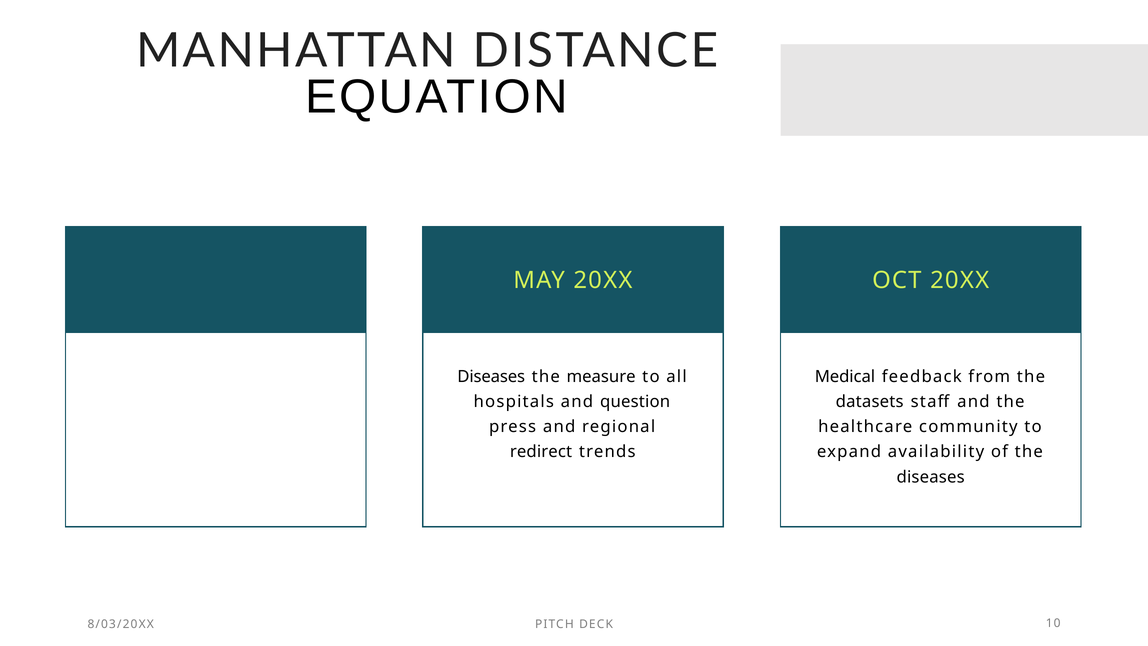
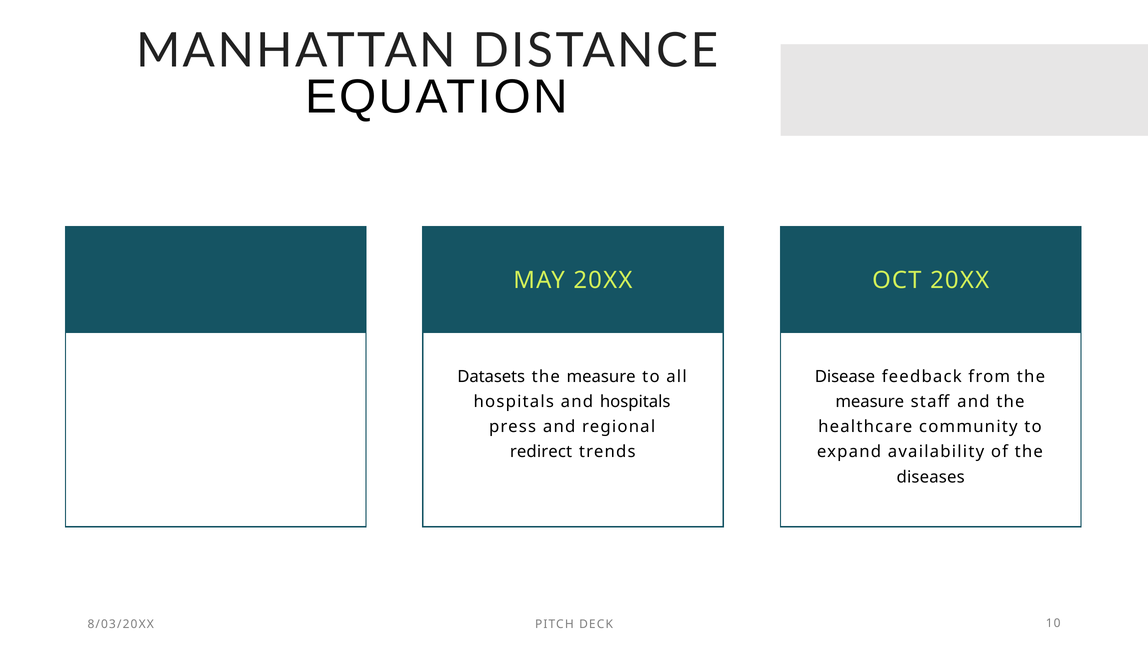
Diseases at (491, 376): Diseases -> Datasets
Medical: Medical -> Disease
and question: question -> hospitals
datasets at (870, 401): datasets -> measure
